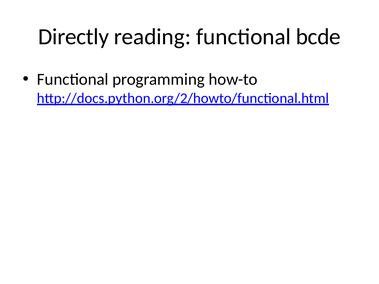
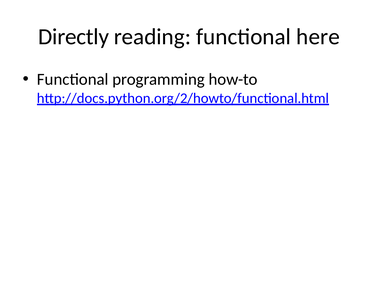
bcde: bcde -> here
